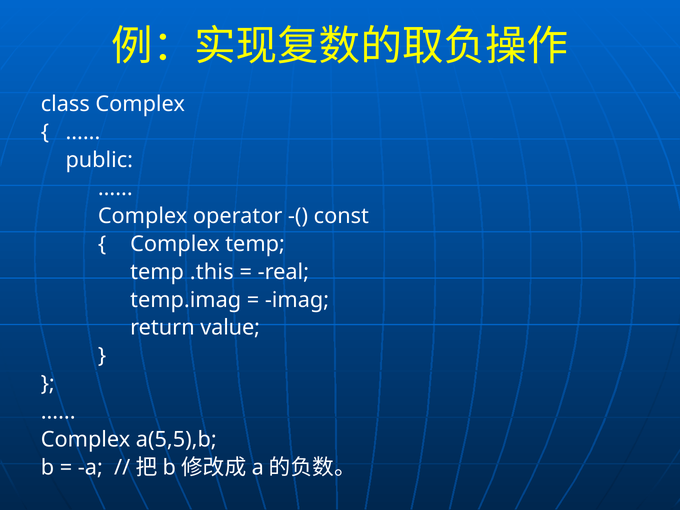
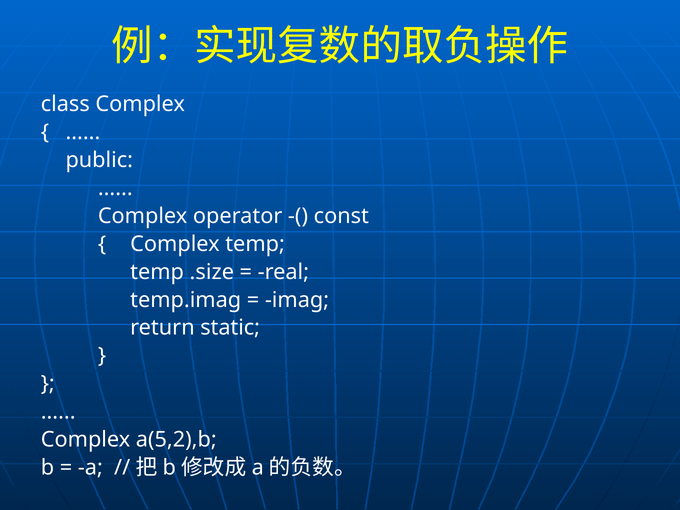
.this: .this -> .size
value: value -> static
a(5,5),b: a(5,5),b -> a(5,2),b
